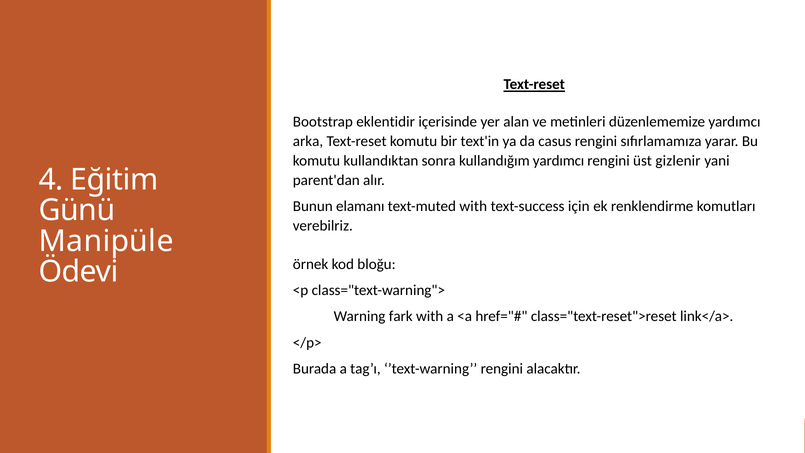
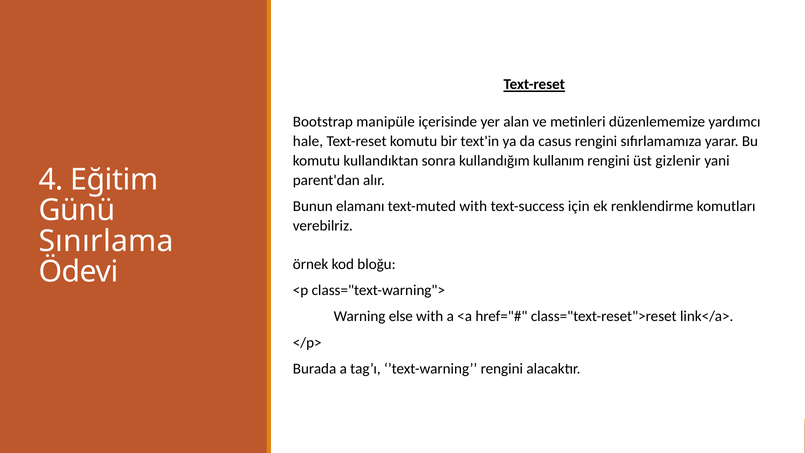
eklentidir: eklentidir -> manipüle
arka: arka -> hale
kullandığım yardımcı: yardımcı -> kullanım
Manipüle: Manipüle -> Sınırlama
fark: fark -> else
